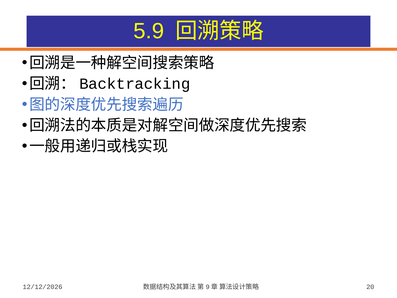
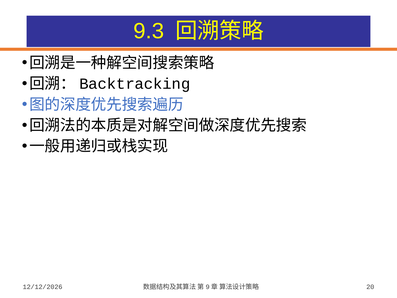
5.9: 5.9 -> 9.3
